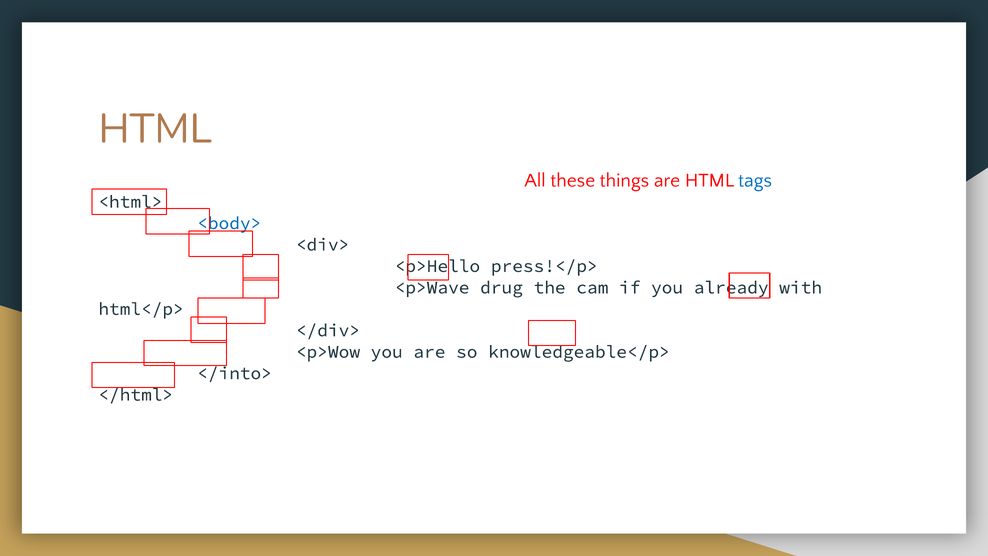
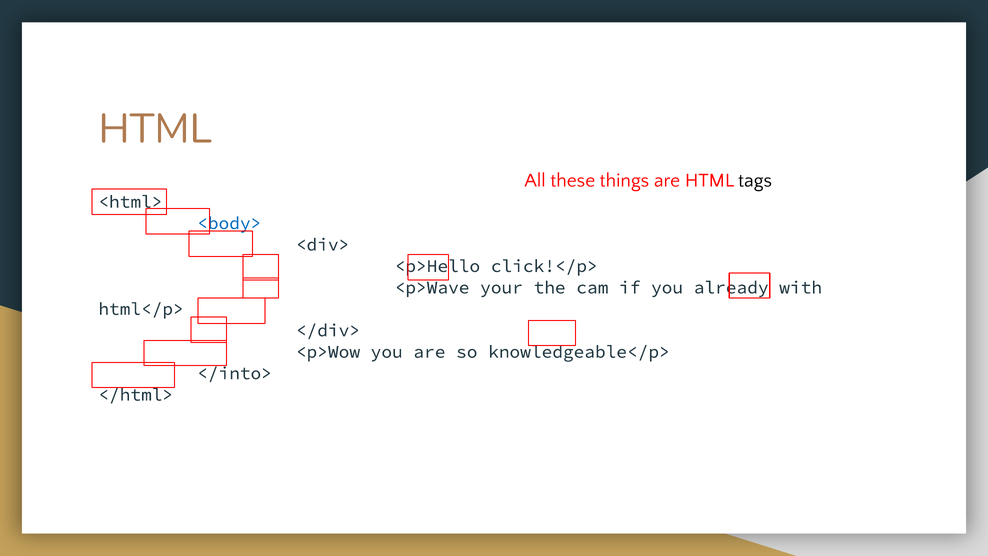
tags colour: blue -> black
press!</p>: press!</p> -> click!</p>
drug: drug -> your
